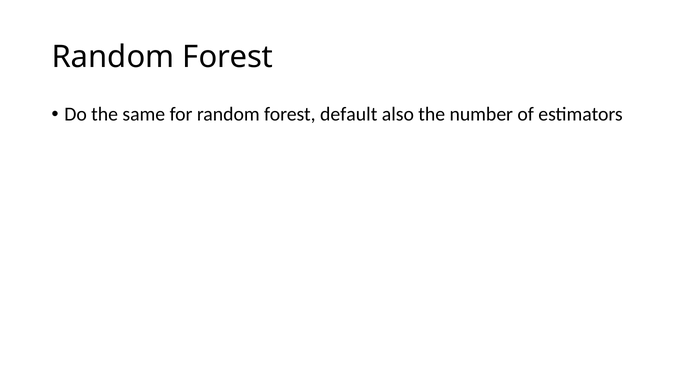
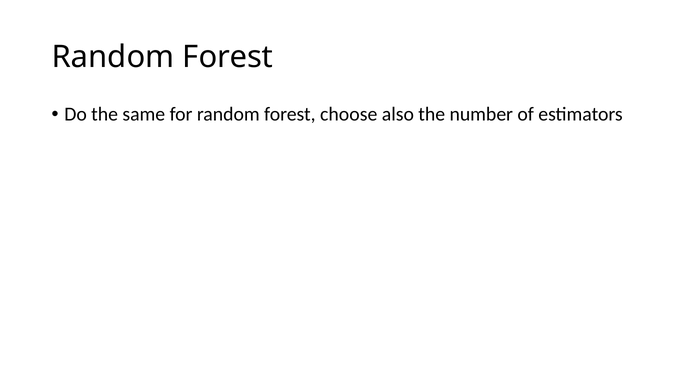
default: default -> choose
